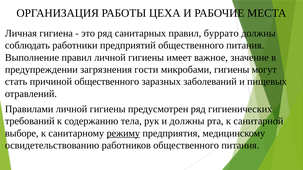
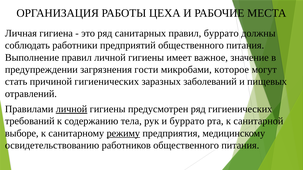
микробами гигиены: гигиены -> которое
причиной общественного: общественного -> гигиенических
личной at (72, 109) underline: none -> present
и должны: должны -> буррато
